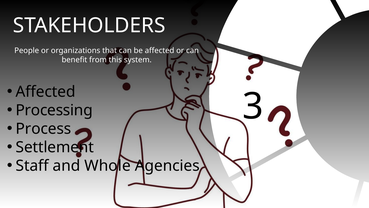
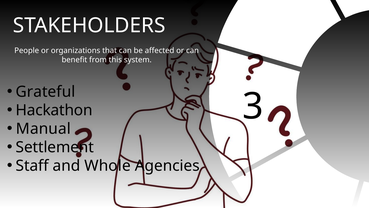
Affected at (46, 92): Affected -> Grateful
Processing: Processing -> Hackathon
Process: Process -> Manual
